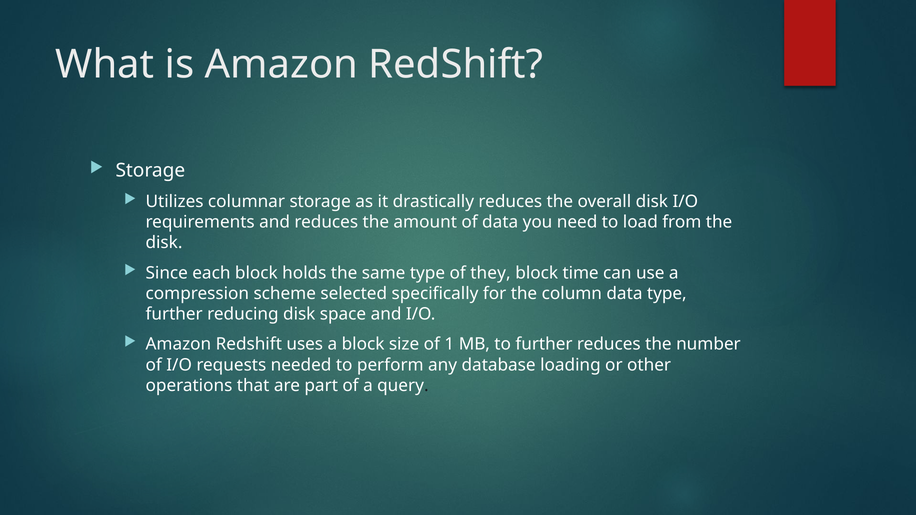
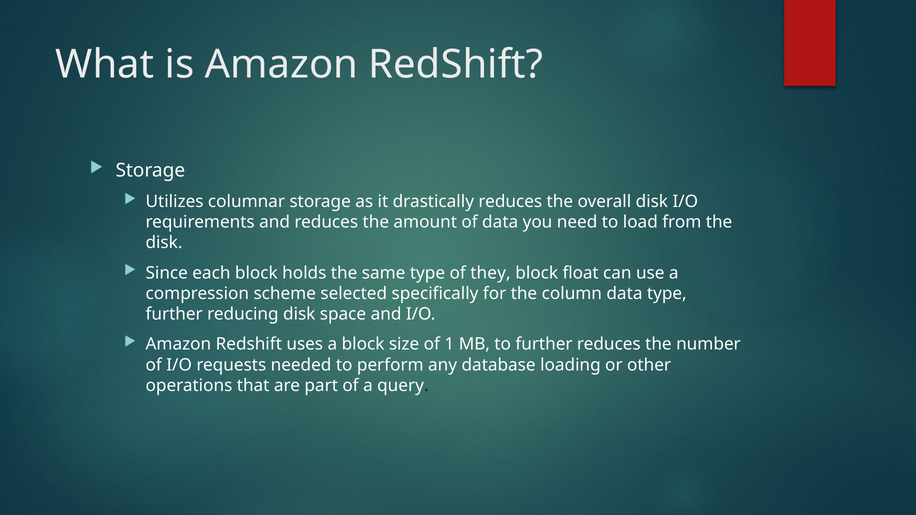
time: time -> float
